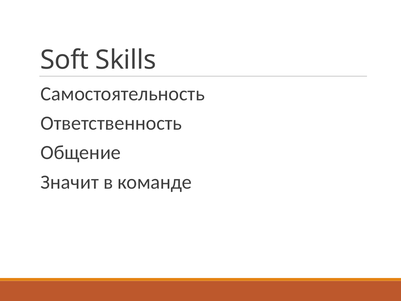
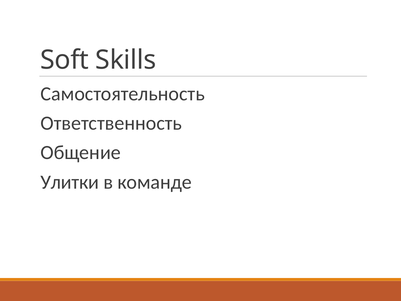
Значит: Значит -> Улитки
